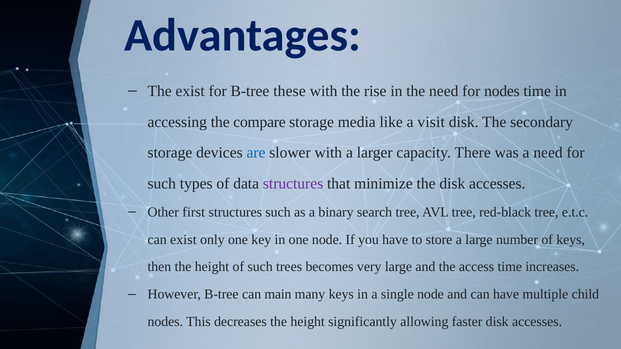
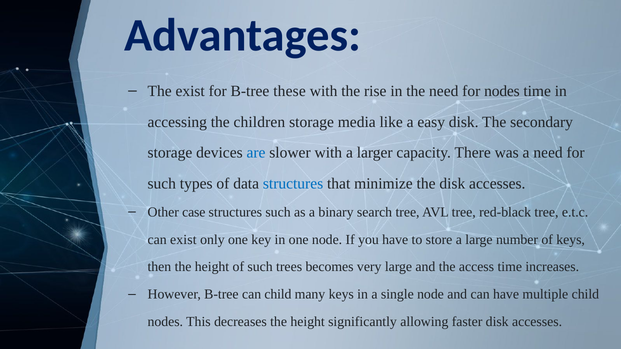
compare: compare -> children
visit: visit -> easy
structures at (293, 184) colour: purple -> blue
first: first -> case
can main: main -> child
